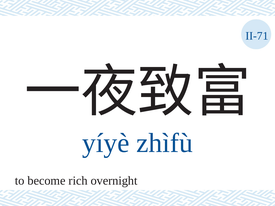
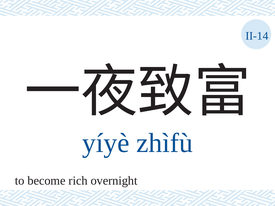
II-71: II-71 -> II-14
